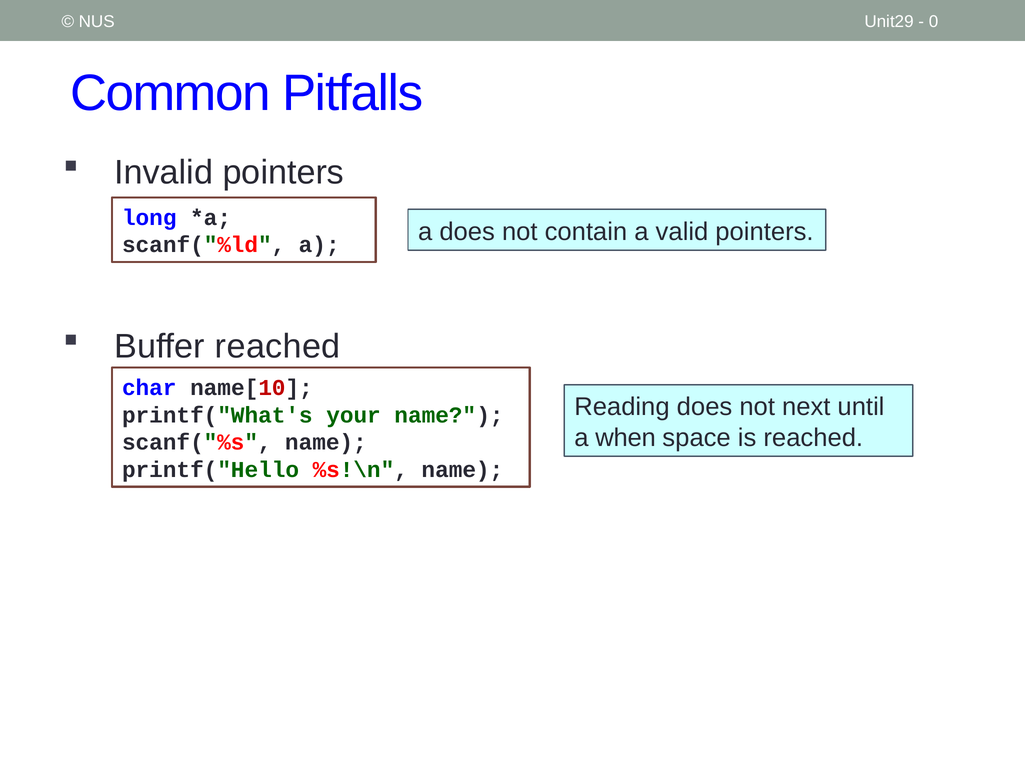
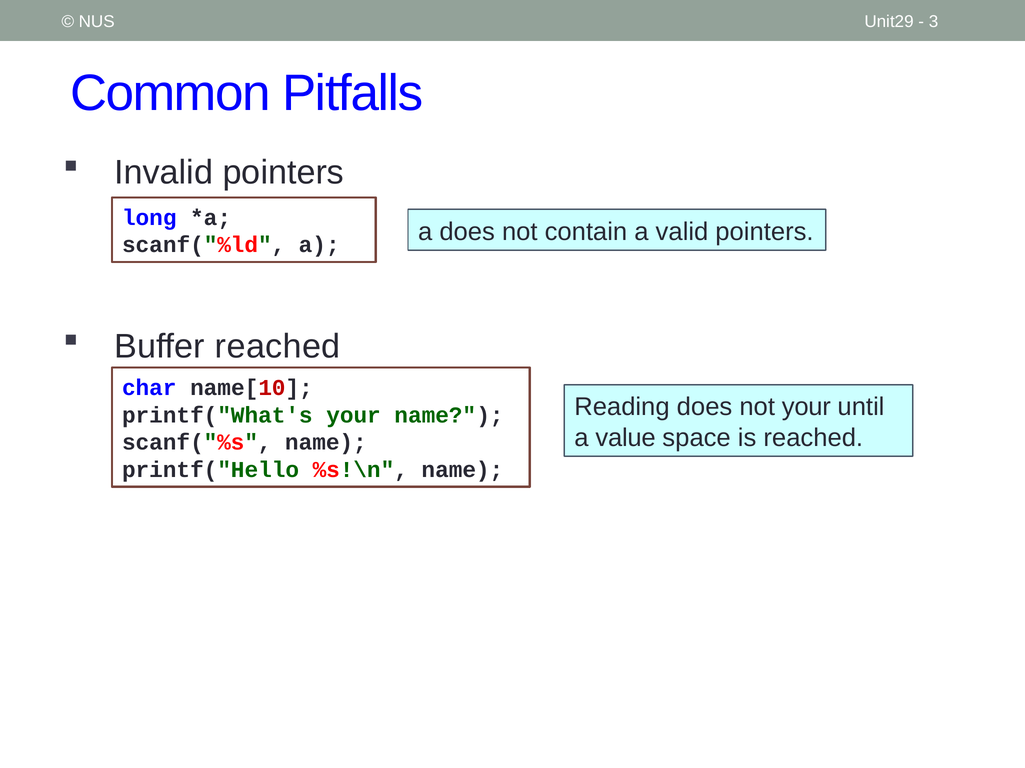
0: 0 -> 3
not next: next -> your
when: when -> value
